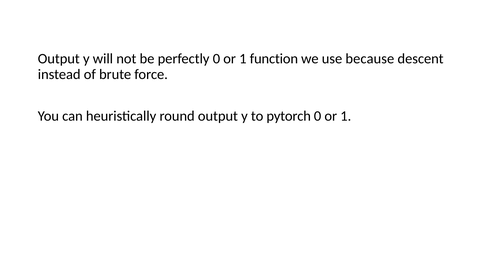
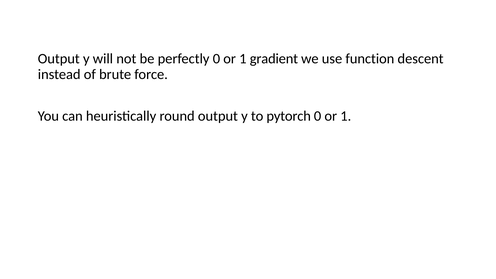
function: function -> gradient
because: because -> function
